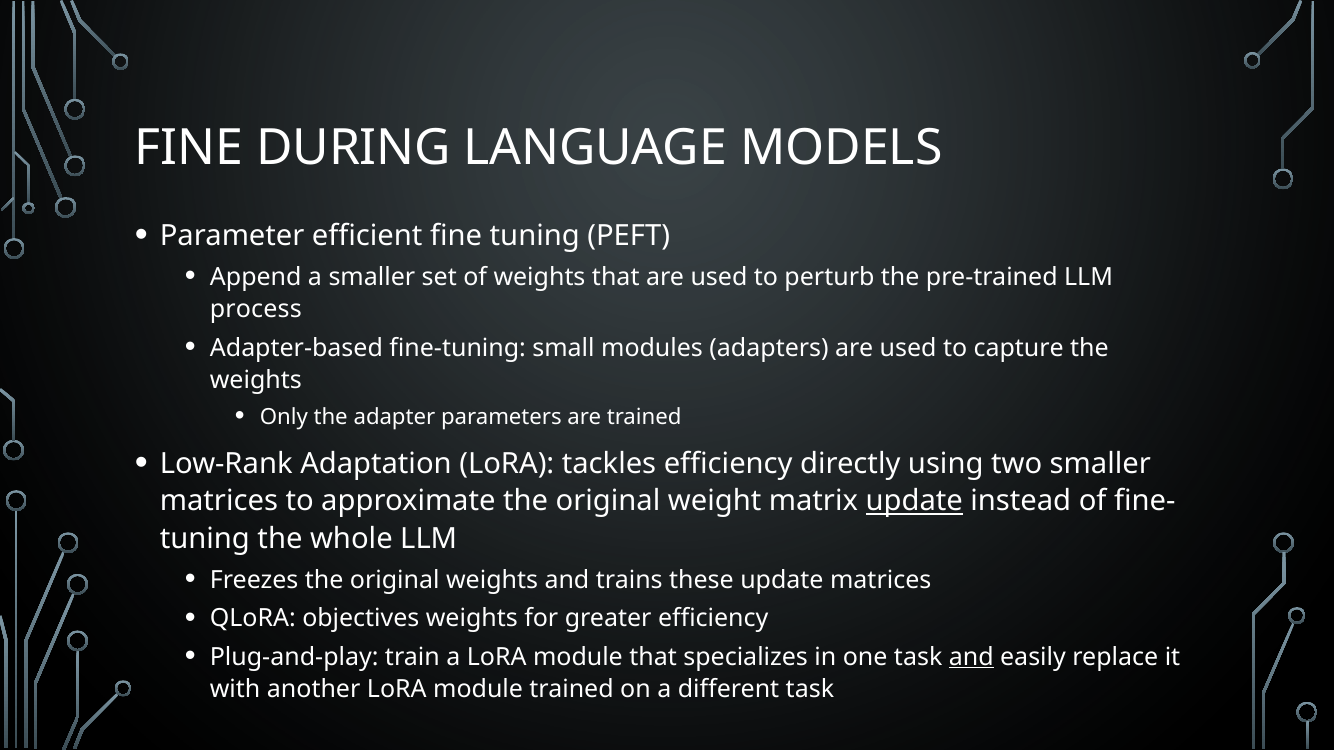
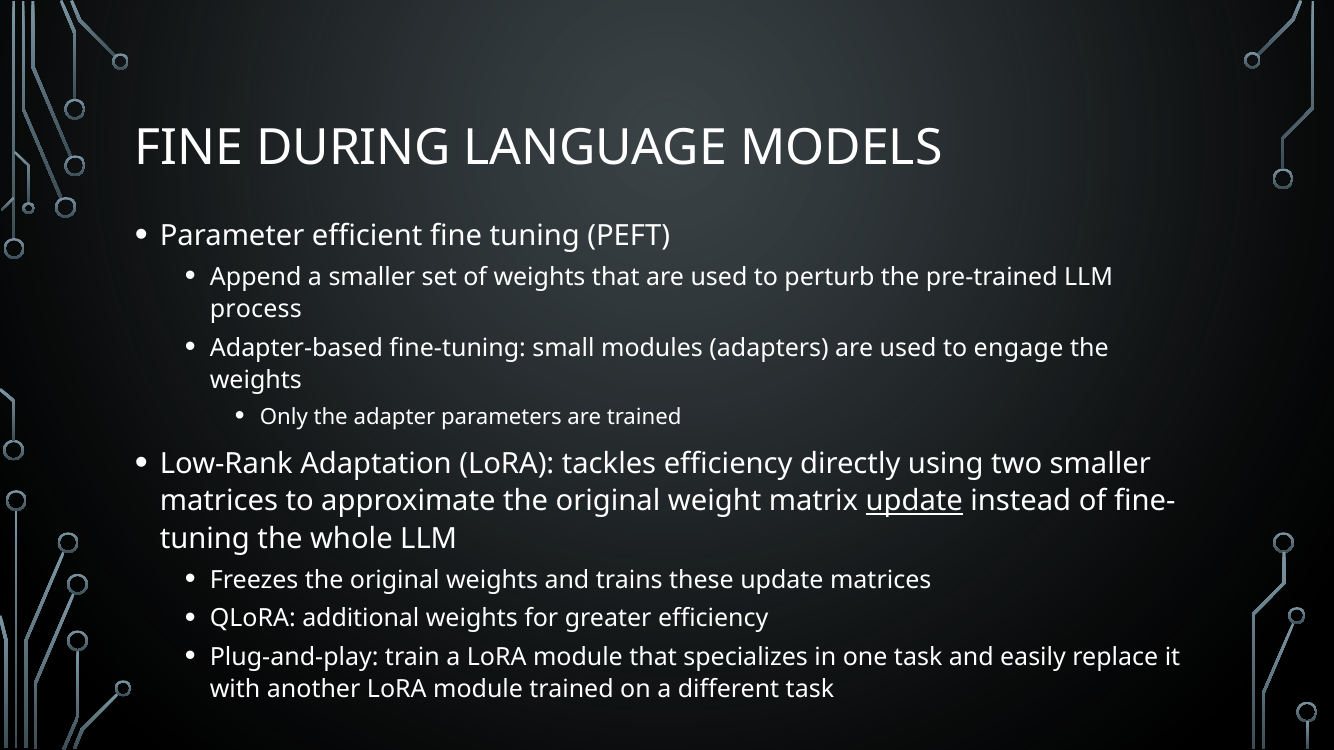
capture: capture -> engage
objectives: objectives -> additional
and at (971, 657) underline: present -> none
